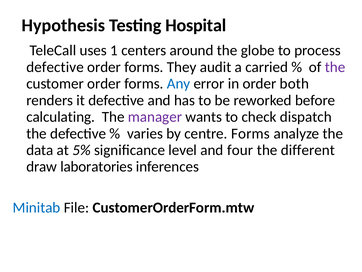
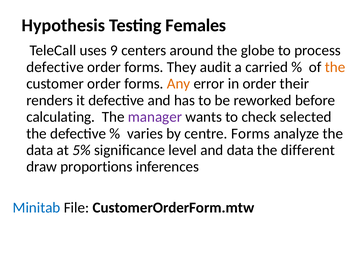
Hospital: Hospital -> Females
1: 1 -> 9
the at (335, 67) colour: purple -> orange
Any colour: blue -> orange
both: both -> their
dispatch: dispatch -> selected
and four: four -> data
laboratories: laboratories -> proportions
